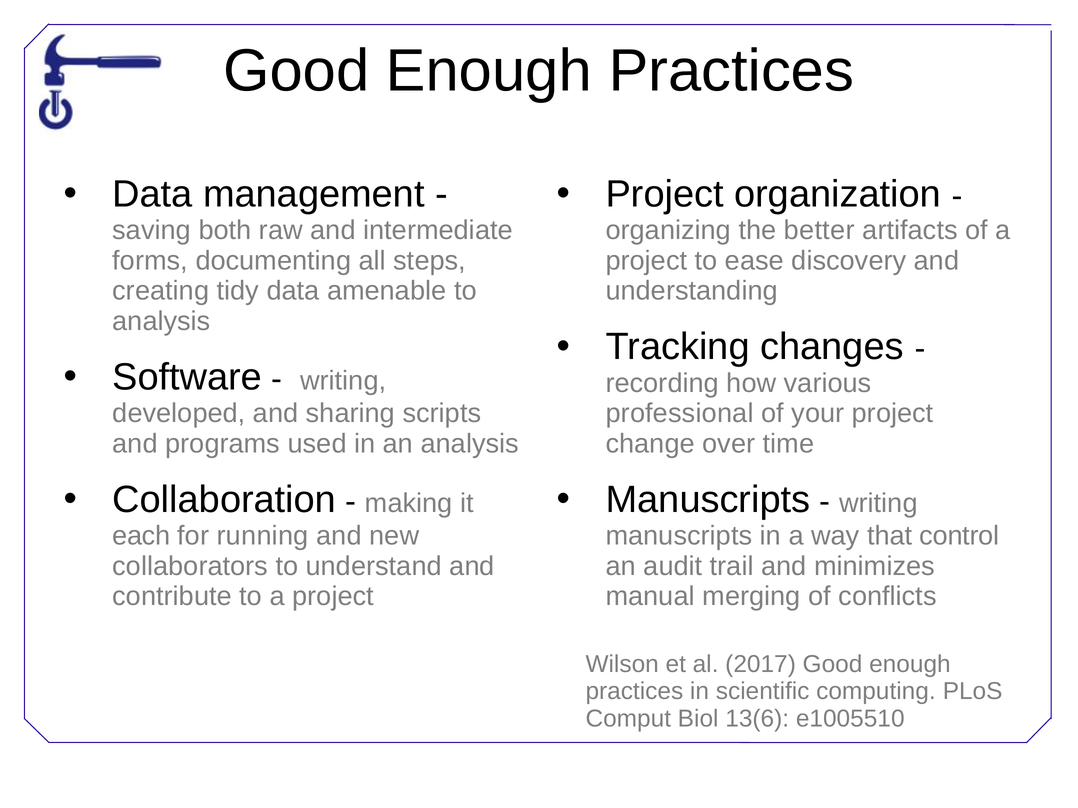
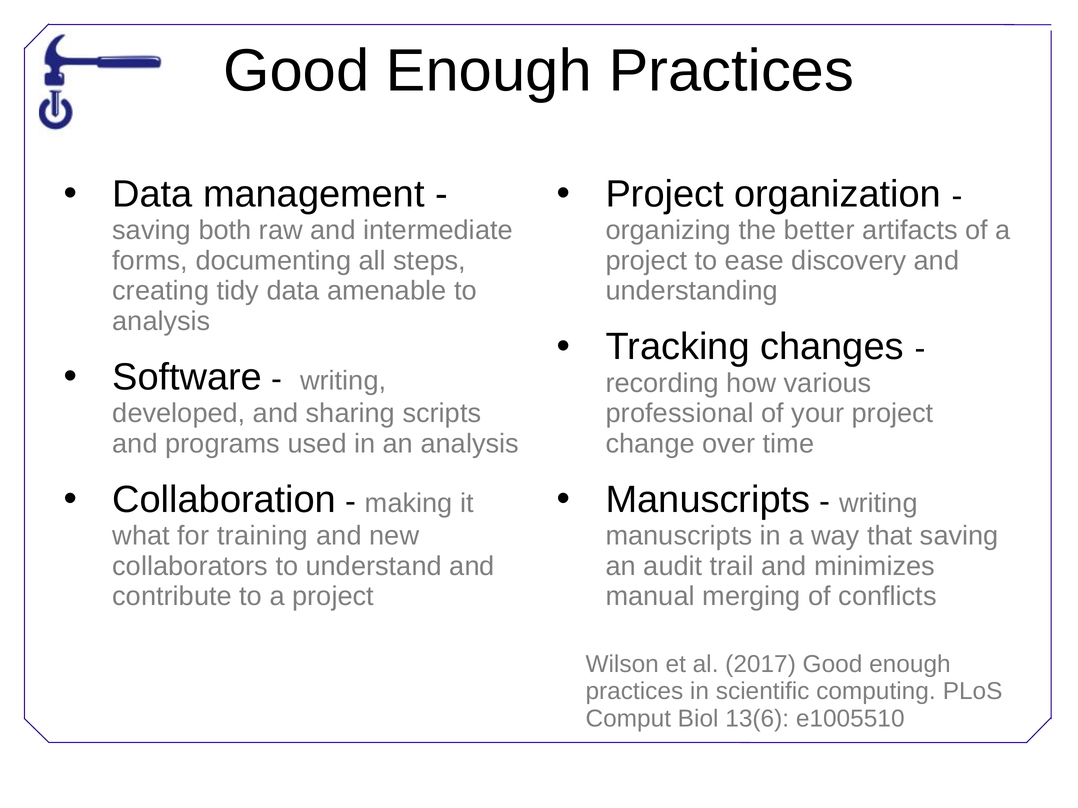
each: each -> what
running: running -> training
that control: control -> saving
